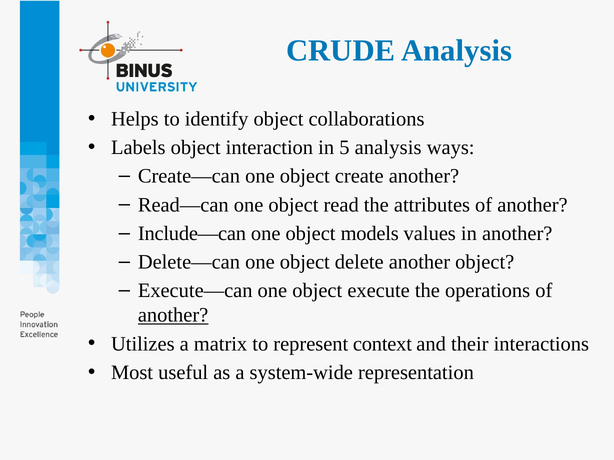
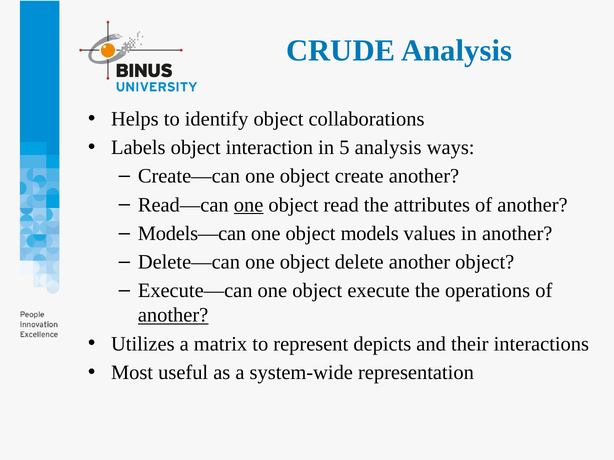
one at (249, 205) underline: none -> present
Include—can: Include—can -> Models—can
context: context -> depicts
